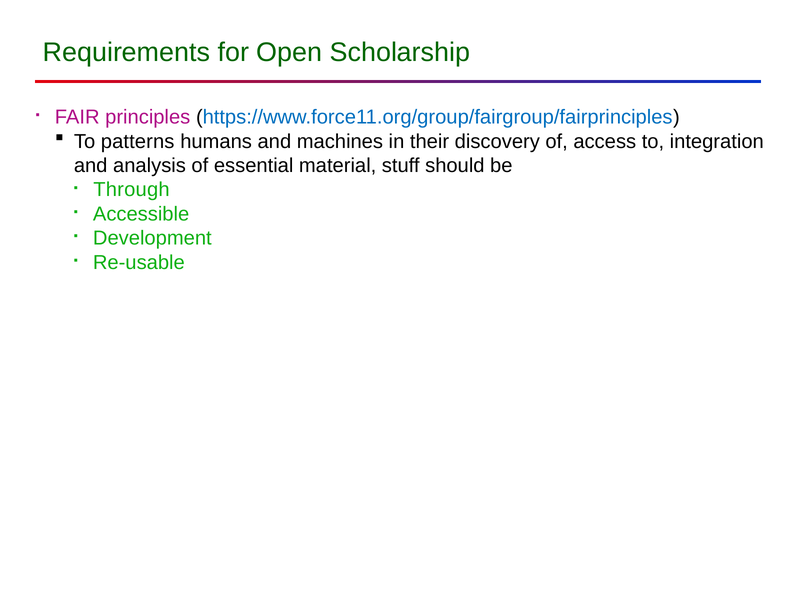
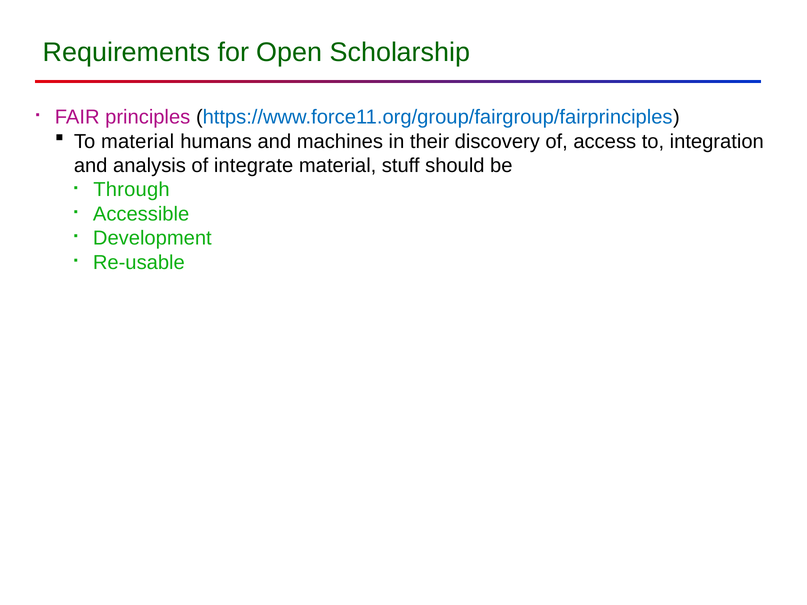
To patterns: patterns -> material
essential: essential -> integrate
